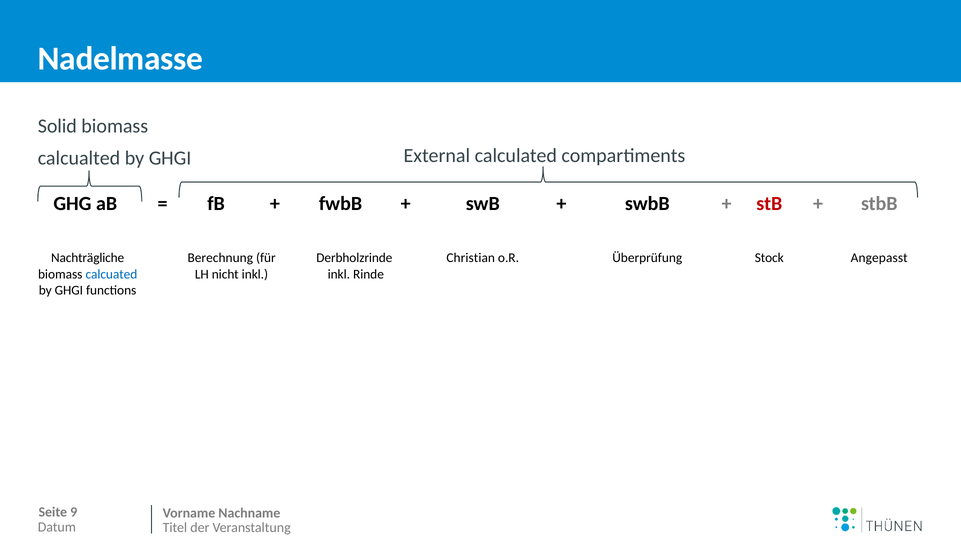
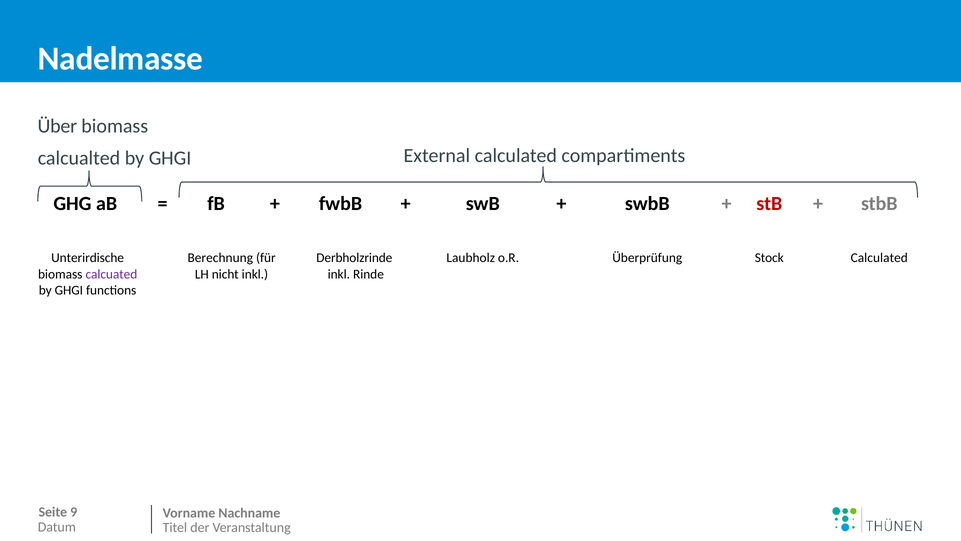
Solid: Solid -> Über
Nachträgliche: Nachträgliche -> Unterirdische
Christian: Christian -> Laubholz
Stock Angepasst: Angepasst -> Calculated
calcuated colour: blue -> purple
